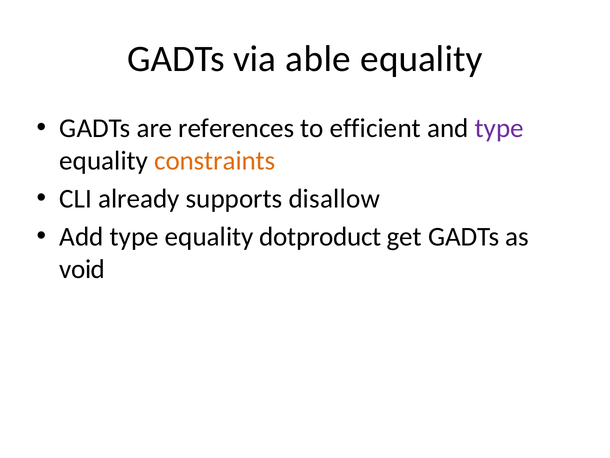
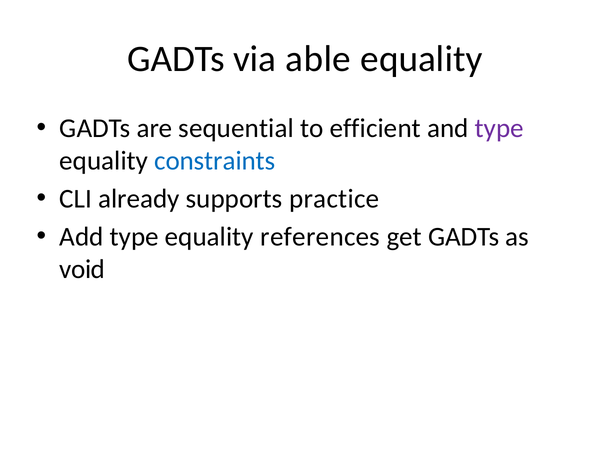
references: references -> sequential
constraints colour: orange -> blue
disallow: disallow -> practice
dotproduct: dotproduct -> references
